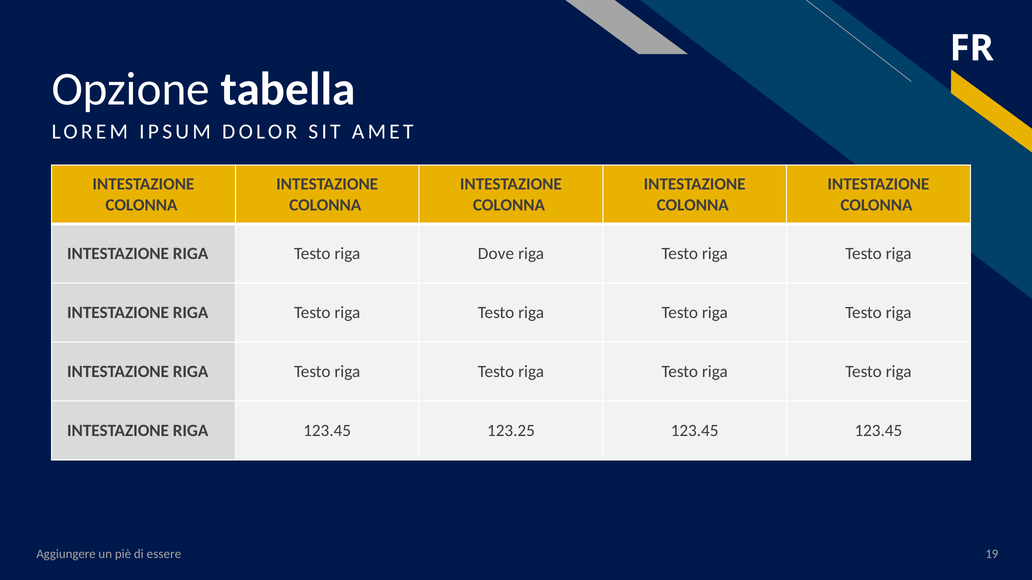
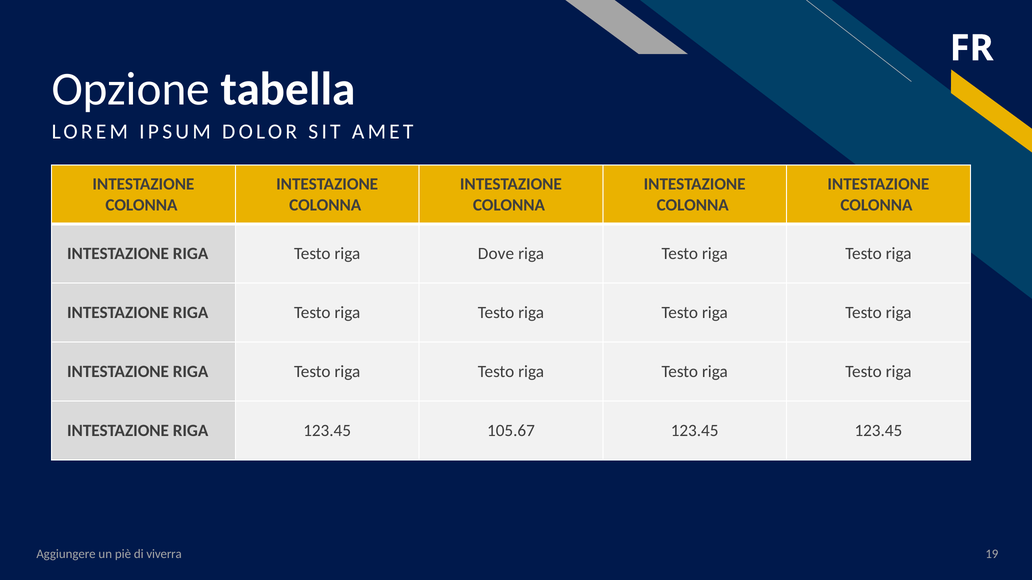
123.25: 123.25 -> 105.67
essere: essere -> viverra
